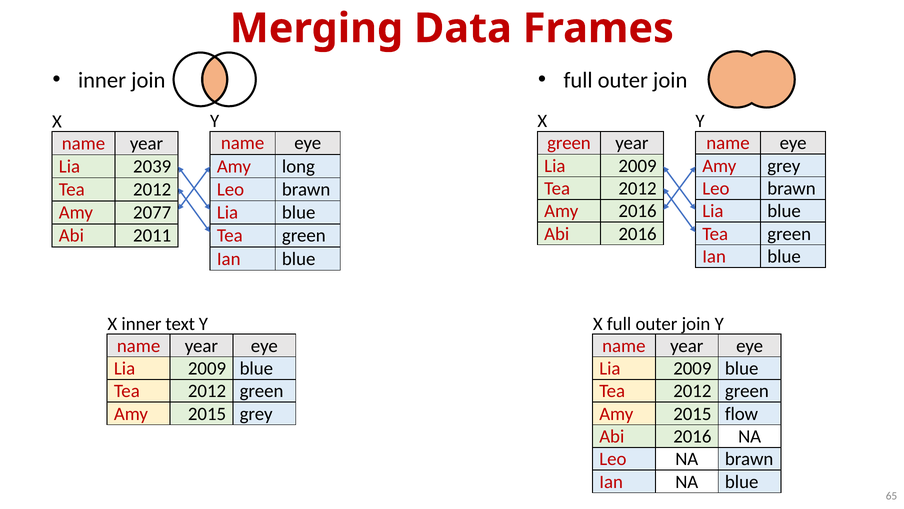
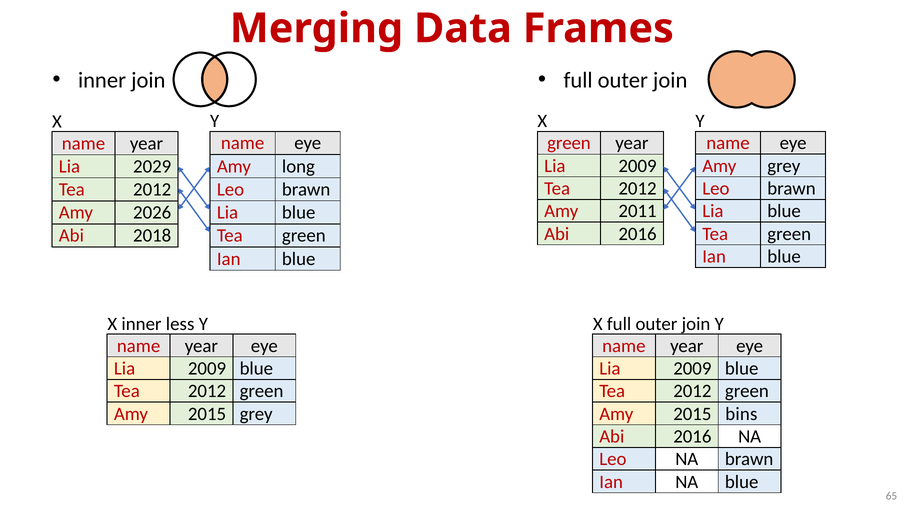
2039: 2039 -> 2029
Amy 2016: 2016 -> 2011
2077: 2077 -> 2026
2011: 2011 -> 2018
text: text -> less
flow: flow -> bins
